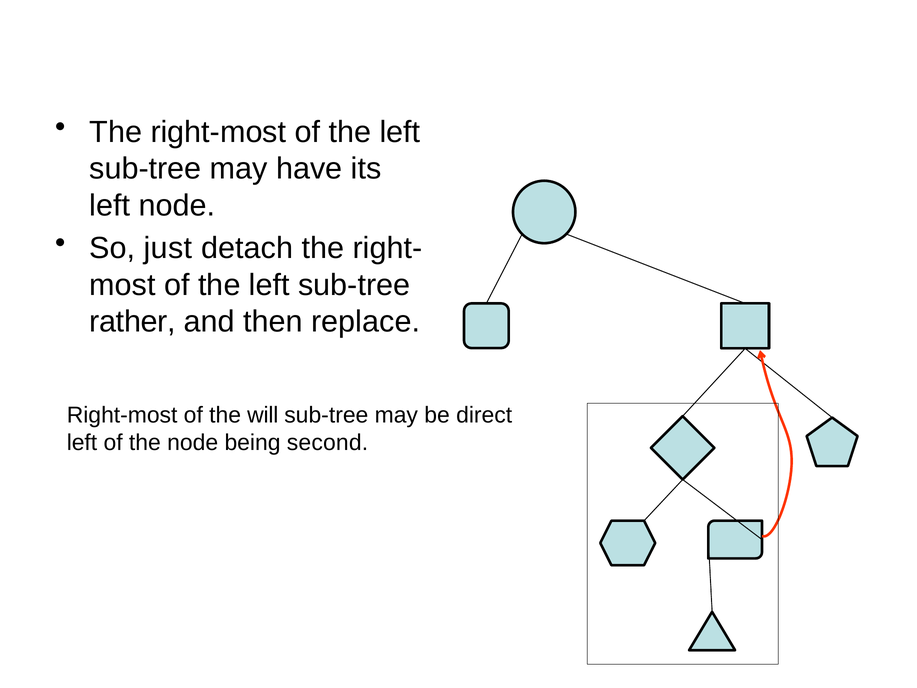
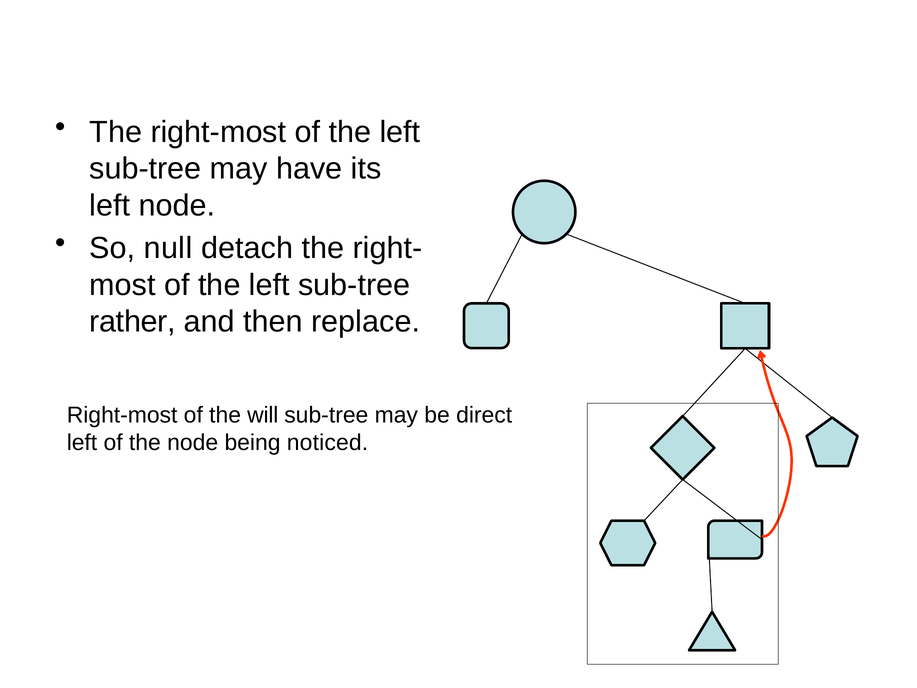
just: just -> null
second: second -> noticed
